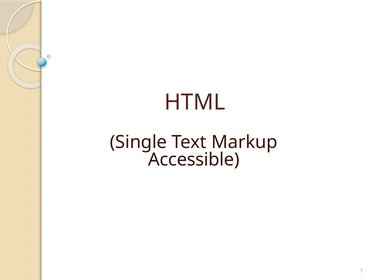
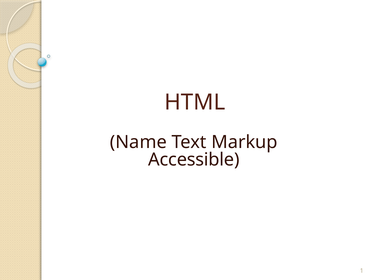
Single: Single -> Name
